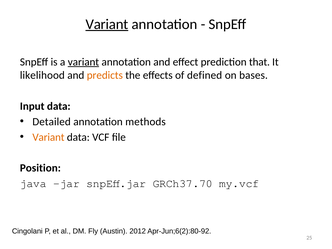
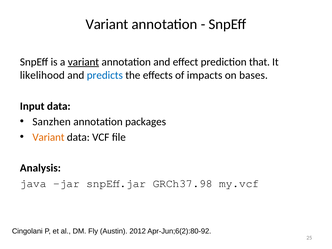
Variant at (107, 24) underline: present -> none
predicts colour: orange -> blue
defined: defined -> impacts
Detailed: Detailed -> Sanzhen
methods: methods -> packages
Position: Position -> Analysis
GRCh37.70: GRCh37.70 -> GRCh37.98
